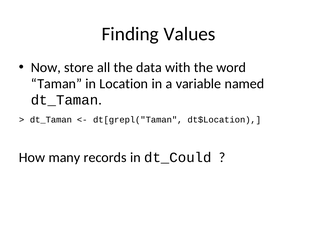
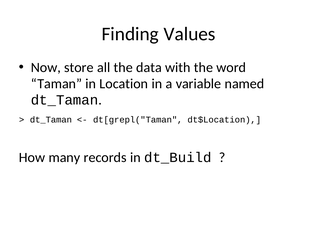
dt_Could: dt_Could -> dt_Build
